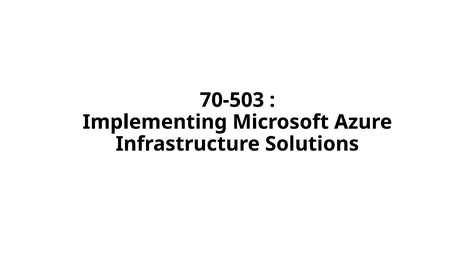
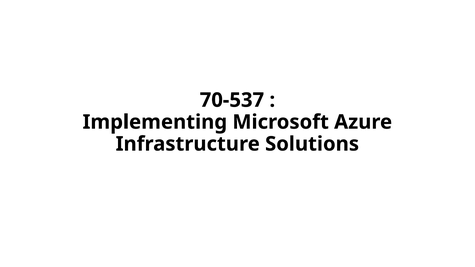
70-503: 70-503 -> 70-537
